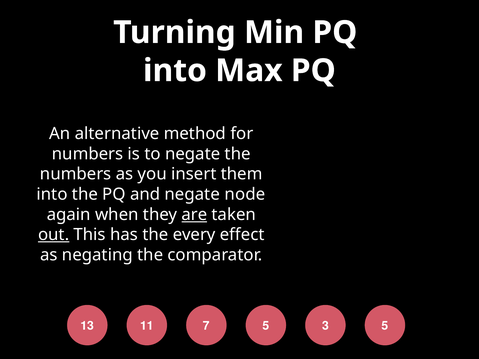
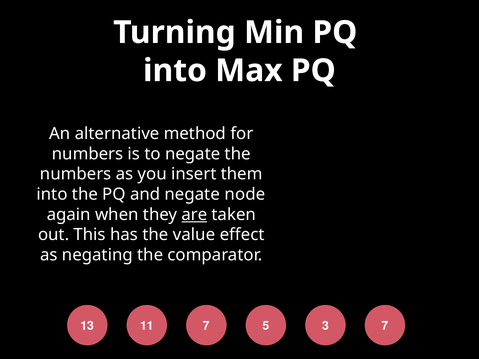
out underline: present -> none
every: every -> value
13 5: 5 -> 7
